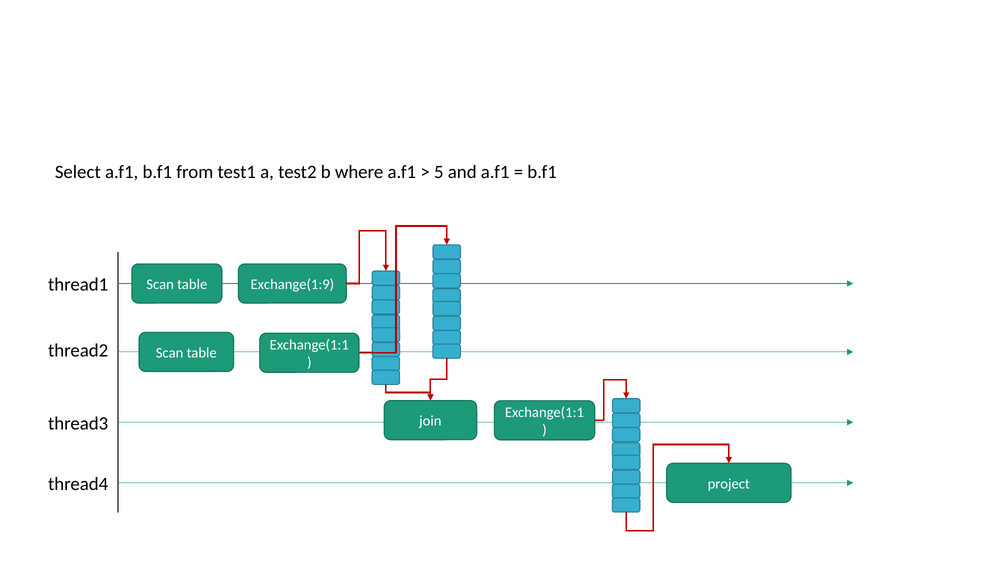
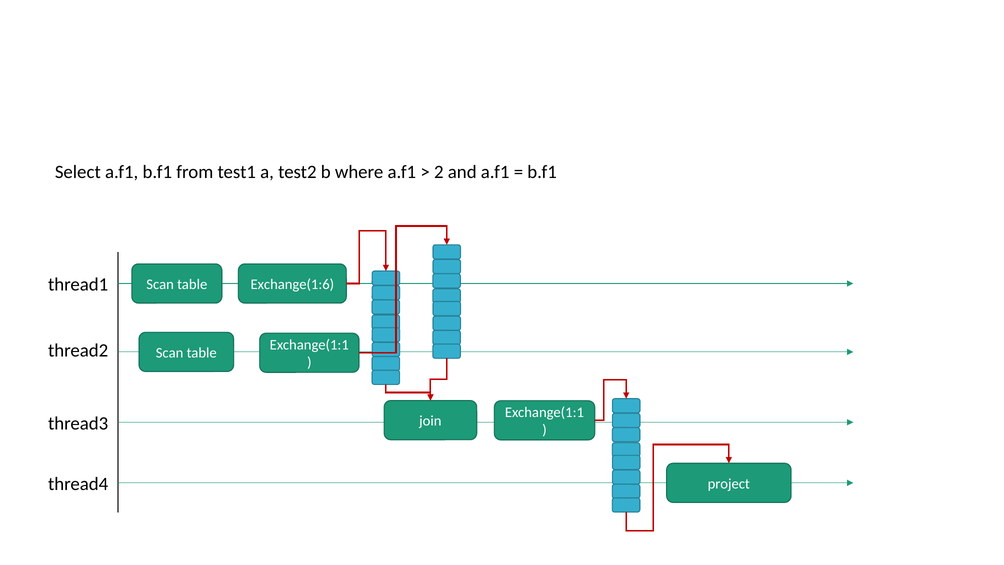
5: 5 -> 2
Exchange(1:9: Exchange(1:9 -> Exchange(1:6
